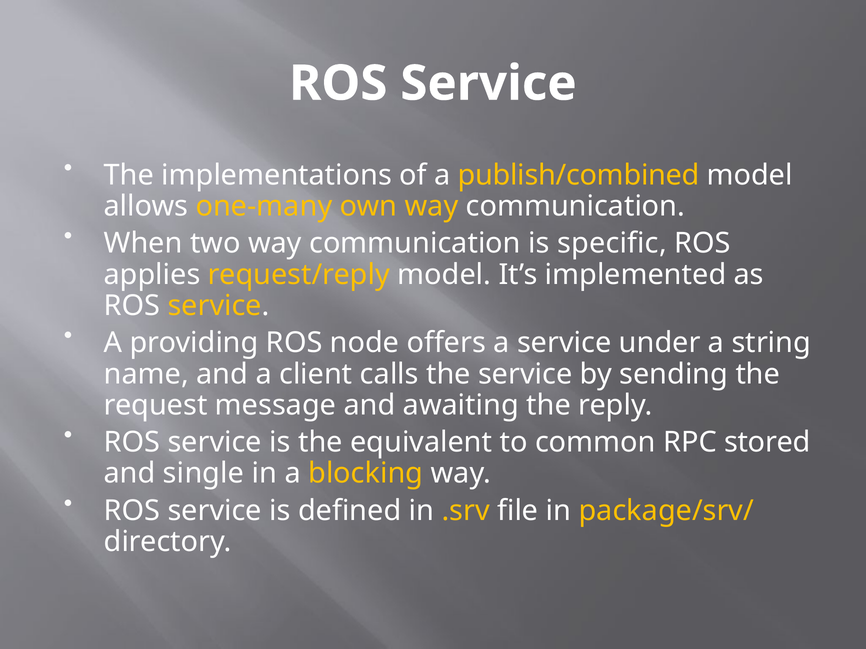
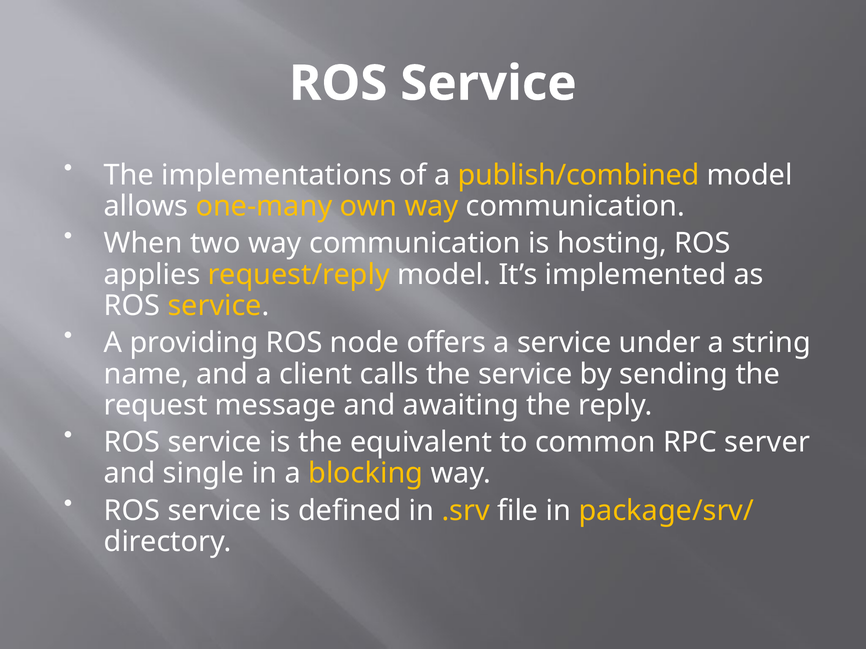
specific: specific -> hosting
stored: stored -> server
